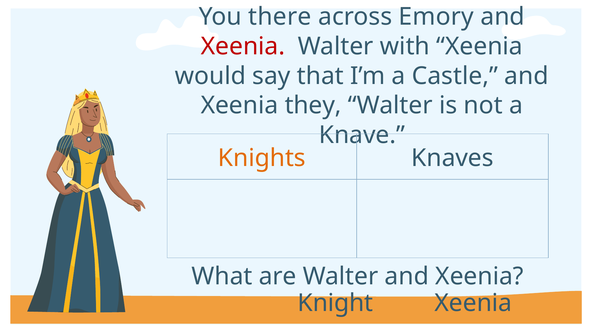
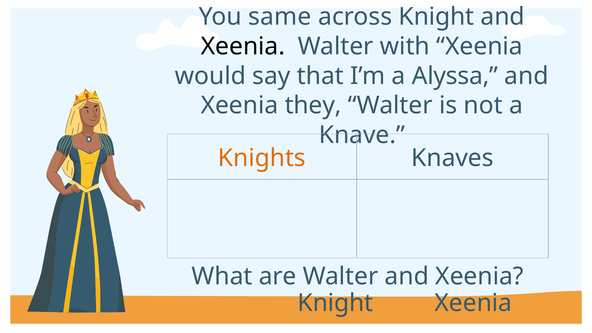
there: there -> same
across Emory: Emory -> Knight
Xeenia at (243, 46) colour: red -> black
Castle: Castle -> Alyssa
